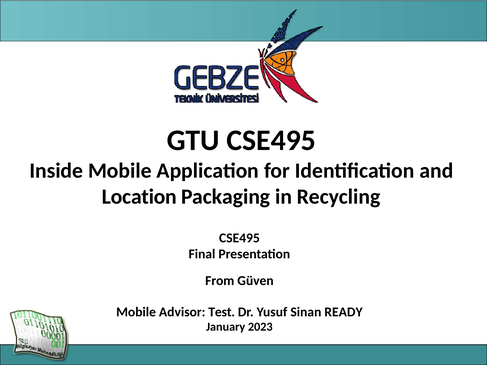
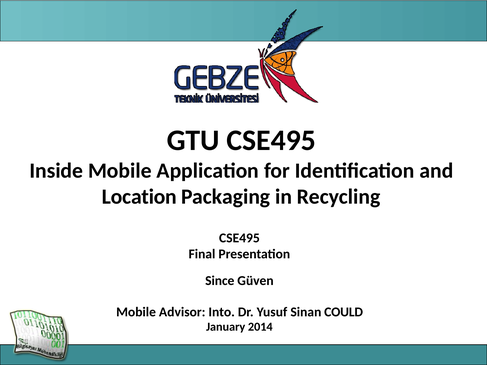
From: From -> Since
Test: Test -> Into
READY: READY -> COULD
2023: 2023 -> 2014
